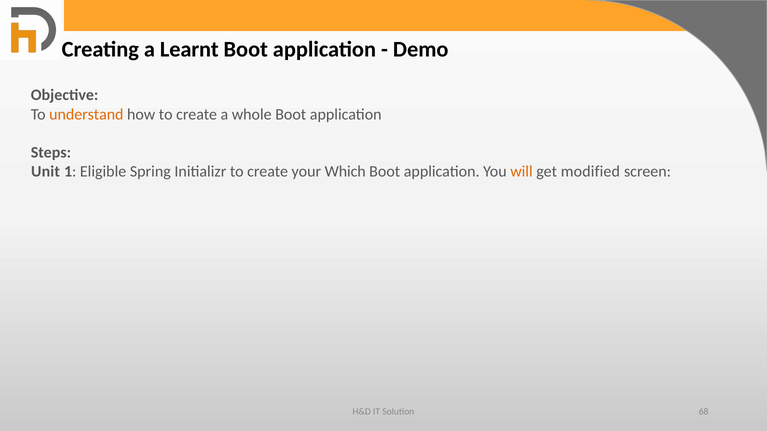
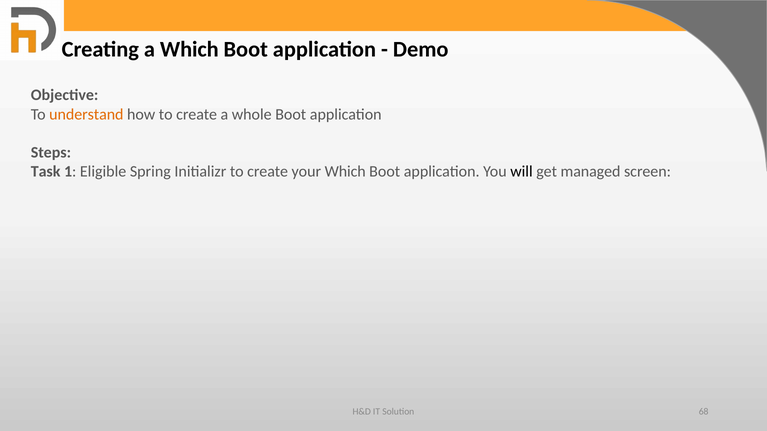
a Learnt: Learnt -> Which
Unit: Unit -> Task
will colour: orange -> black
modified: modified -> managed
